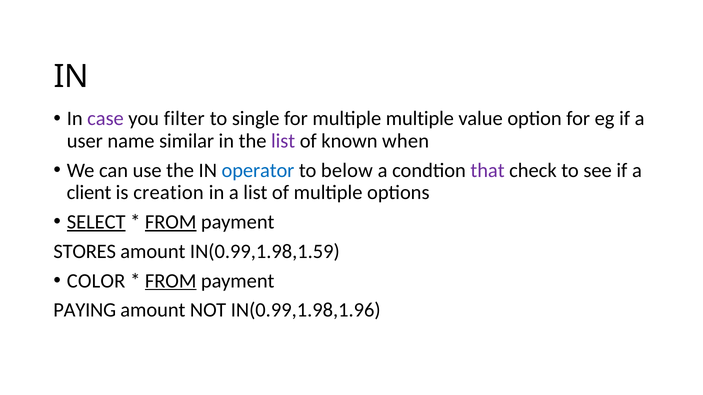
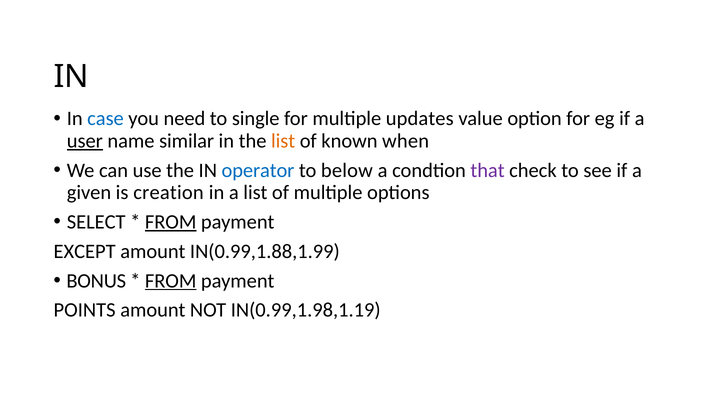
case colour: purple -> blue
filter: filter -> need
multiple multiple: multiple -> updates
user underline: none -> present
list at (283, 141) colour: purple -> orange
client: client -> given
SELECT underline: present -> none
STORES: STORES -> EXCEPT
IN(0.99,1.98,1.59: IN(0.99,1.98,1.59 -> IN(0.99,1.88,1.99
COLOR: COLOR -> BONUS
PAYING: PAYING -> POINTS
IN(0.99,1.98,1.96: IN(0.99,1.98,1.96 -> IN(0.99,1.98,1.19
